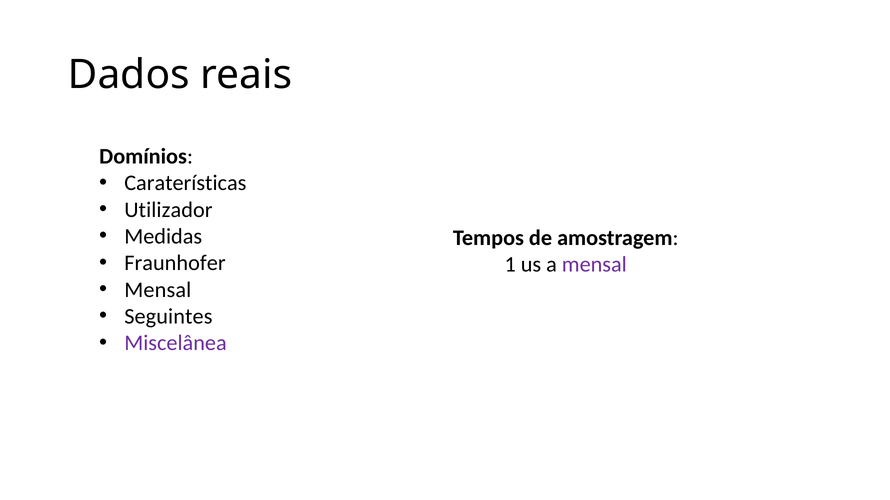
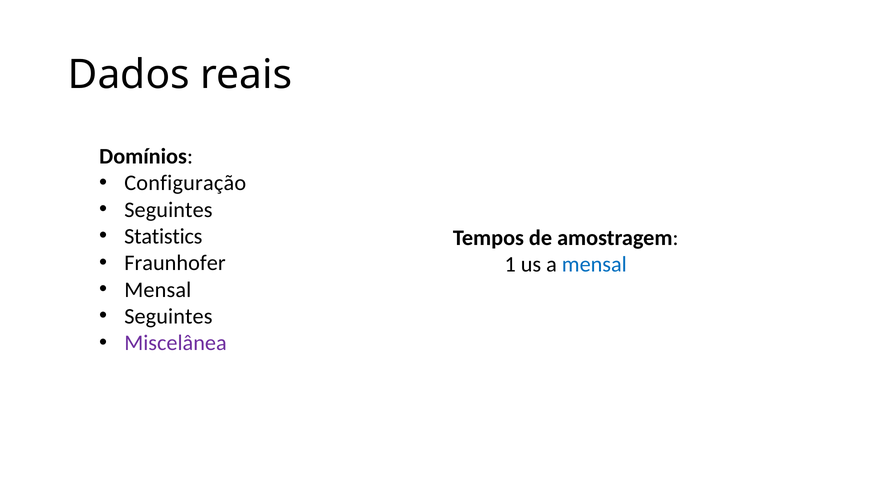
Caraterísticas: Caraterísticas -> Configuração
Utilizador at (168, 210): Utilizador -> Seguintes
Medidas: Medidas -> Statistics
mensal at (594, 265) colour: purple -> blue
